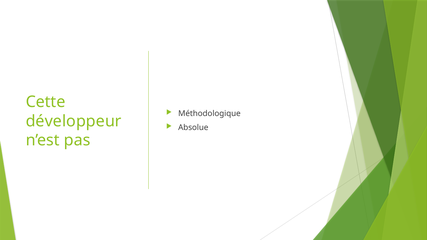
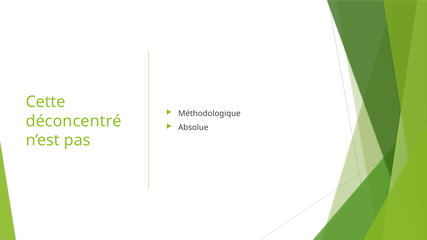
développeur: développeur -> déconcentré
